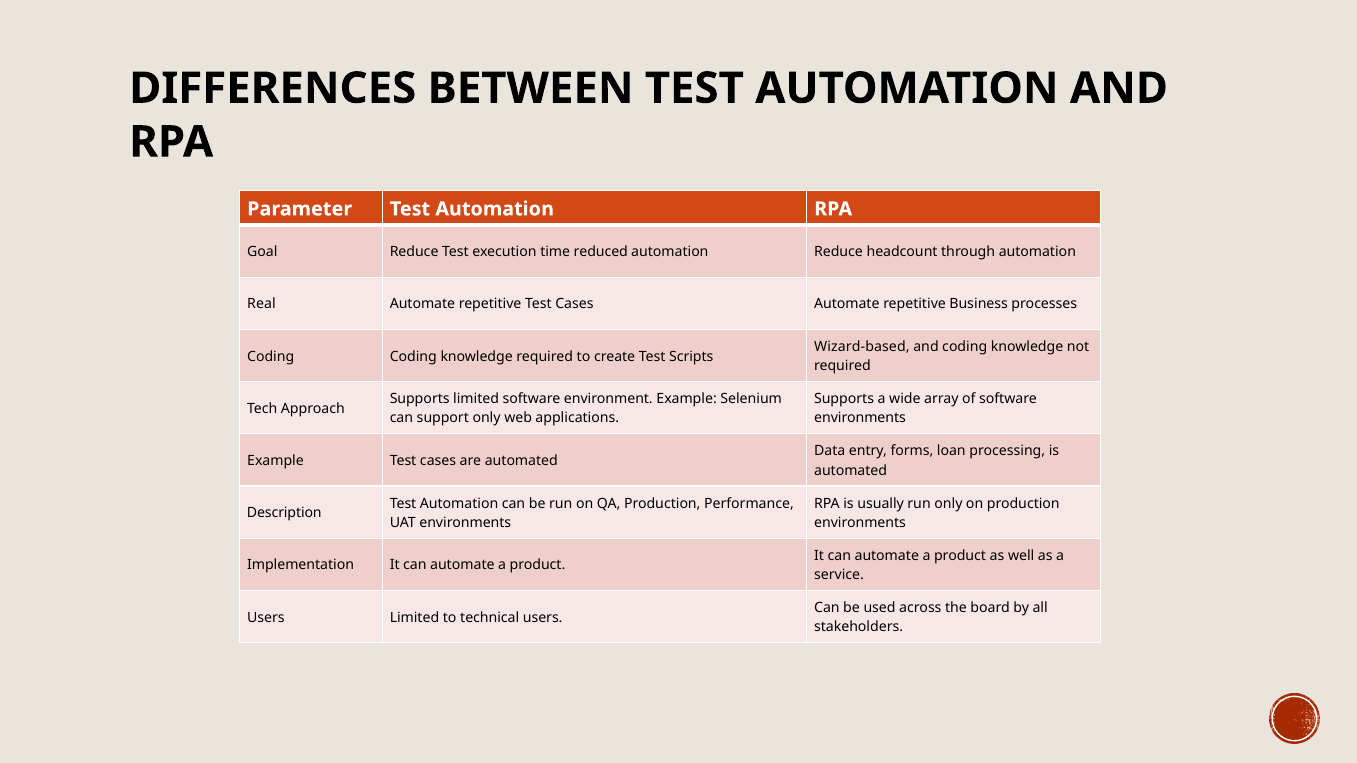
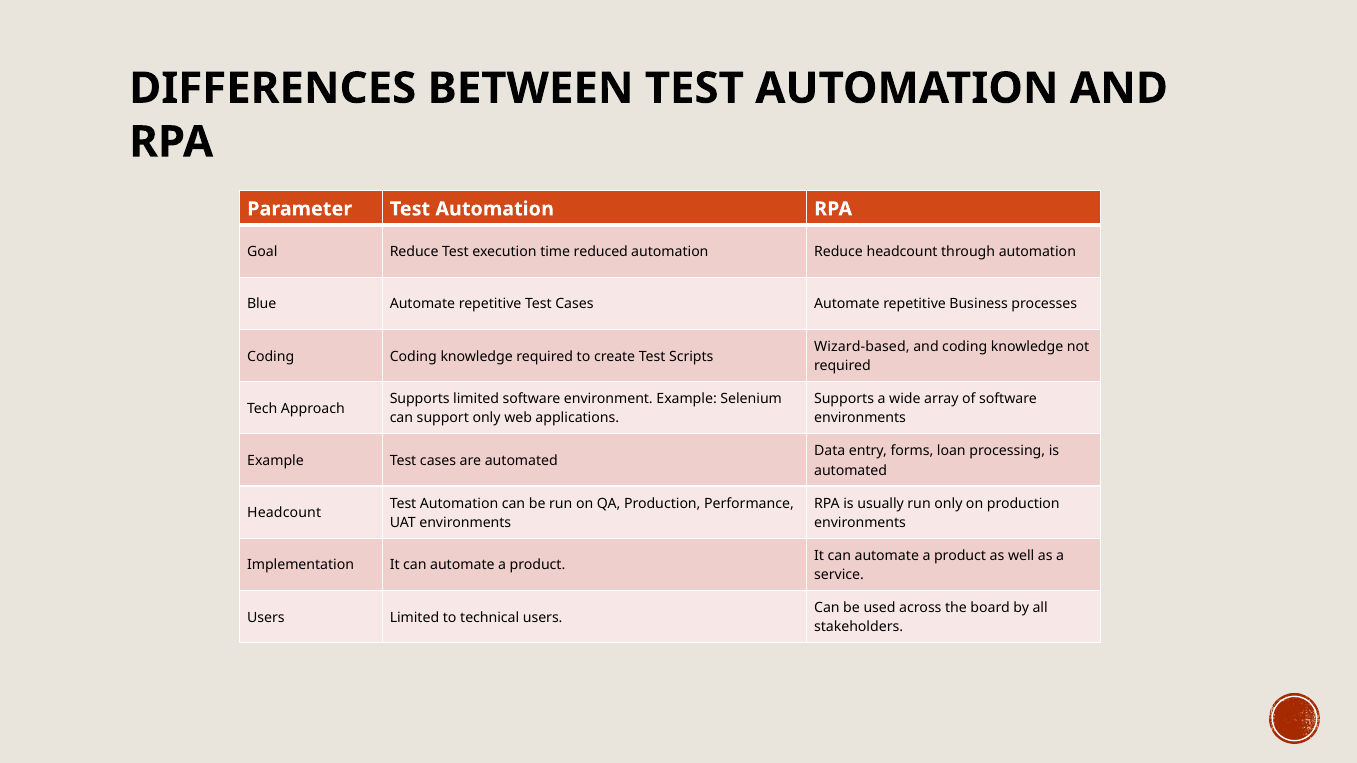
Real: Real -> Blue
Description at (284, 513): Description -> Headcount
